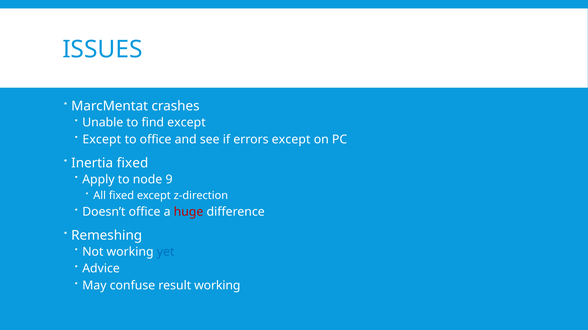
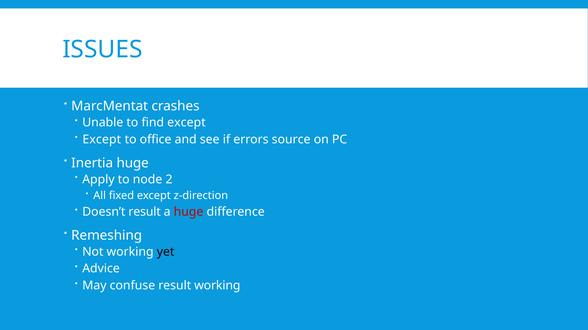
errors except: except -> source
Inertia fixed: fixed -> huge
9: 9 -> 2
Doesn’t office: office -> result
yet colour: blue -> black
